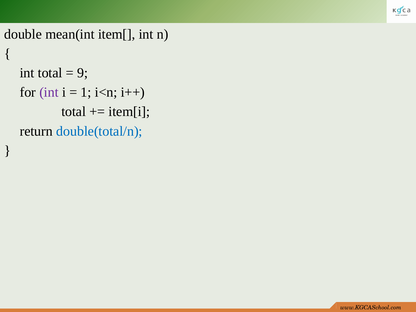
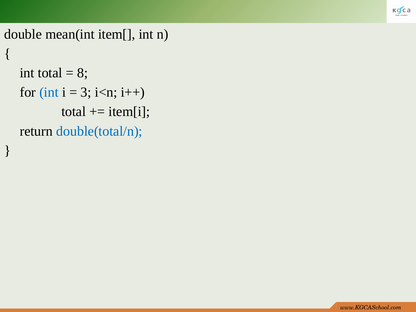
9: 9 -> 8
int at (49, 92) colour: purple -> blue
1: 1 -> 3
